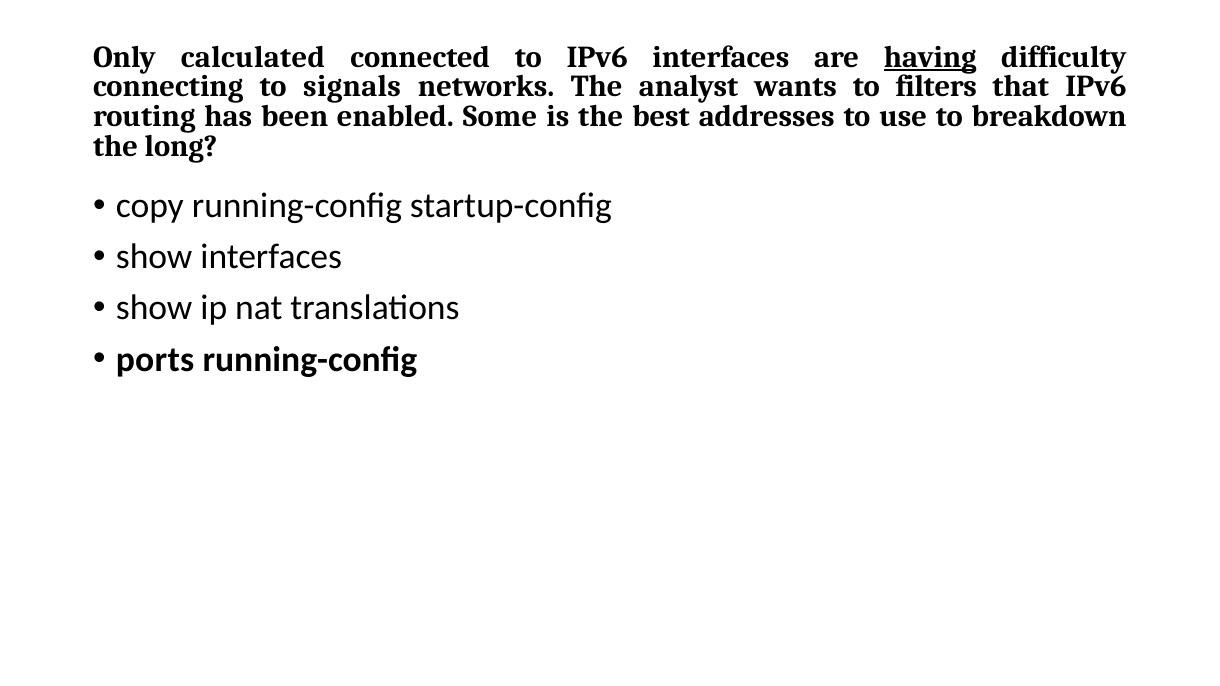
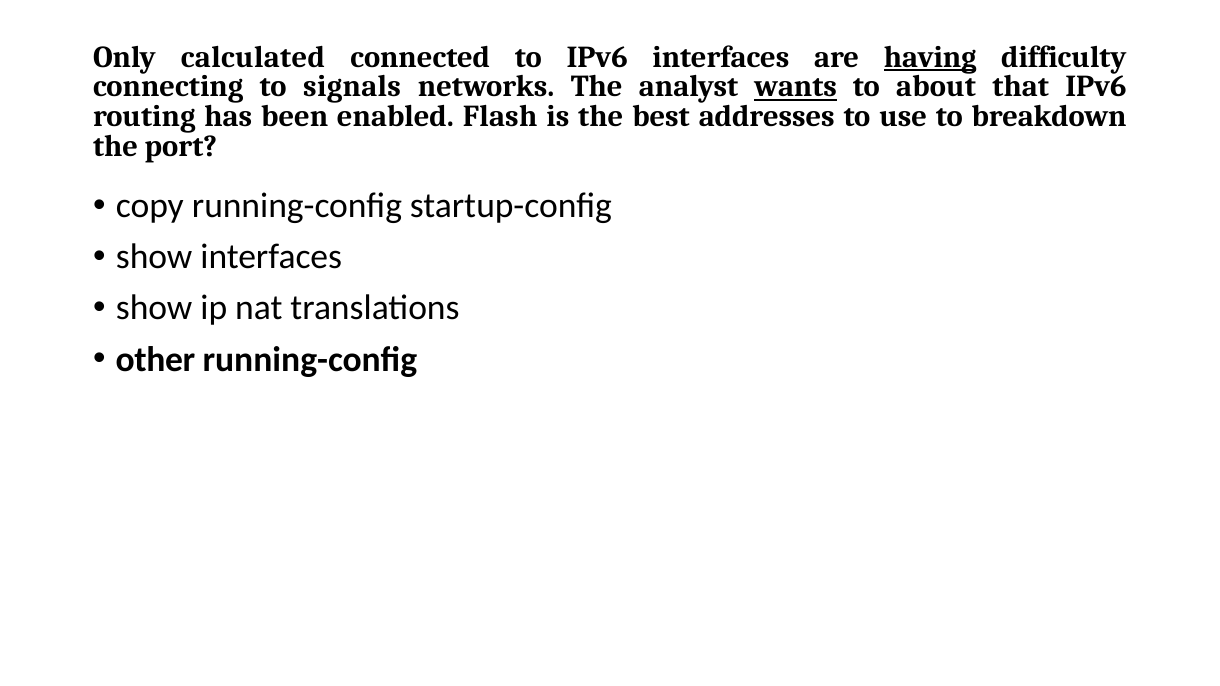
wants underline: none -> present
filters: filters -> about
Some: Some -> Flash
long: long -> port
ports: ports -> other
